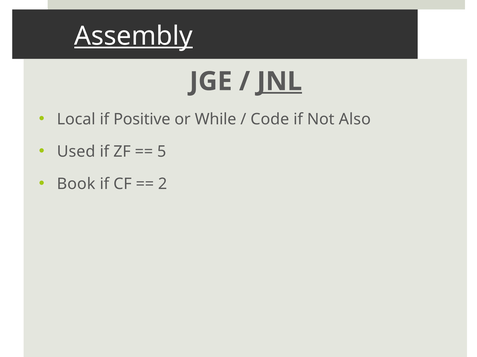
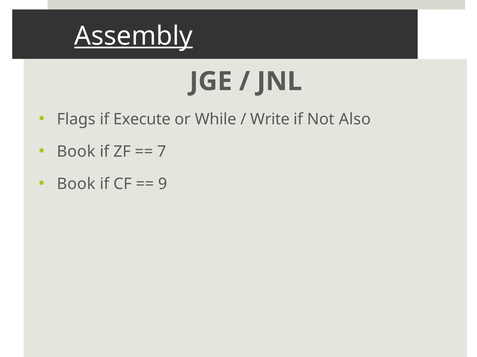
JNL underline: present -> none
Local: Local -> Flags
Positive: Positive -> Execute
Code: Code -> Write
Used at (76, 152): Used -> Book
5: 5 -> 7
2: 2 -> 9
